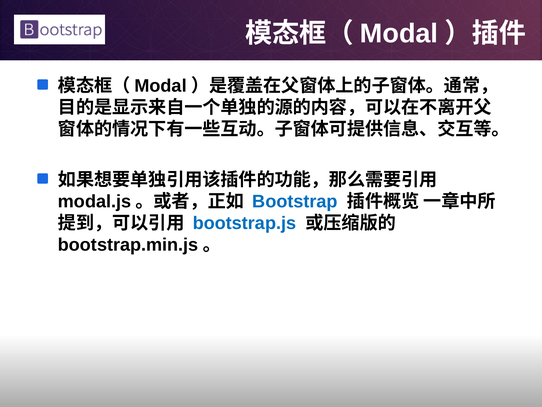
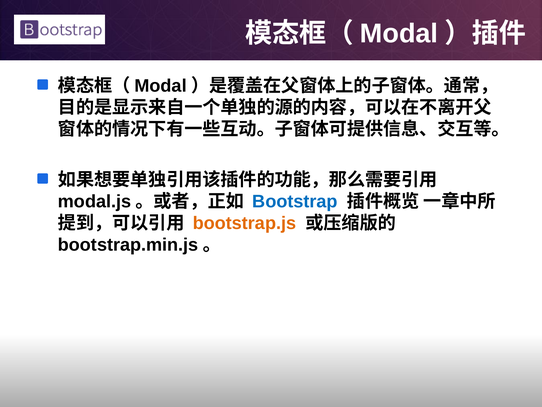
bootstrap.js colour: blue -> orange
